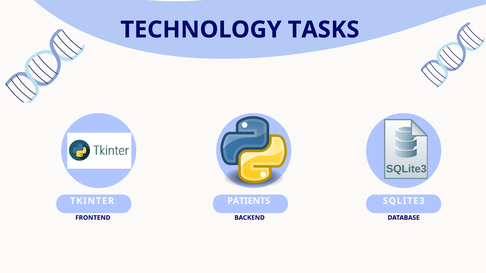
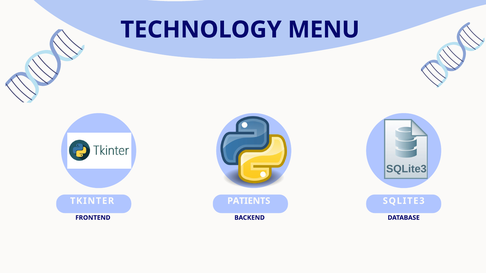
TASKS: TASKS -> MENU
